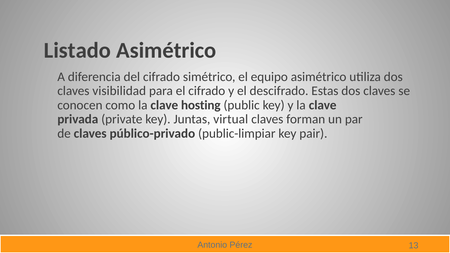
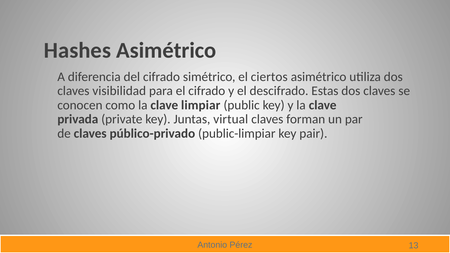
Listado: Listado -> Hashes
equipo: equipo -> ciertos
hosting: hosting -> limpiar
